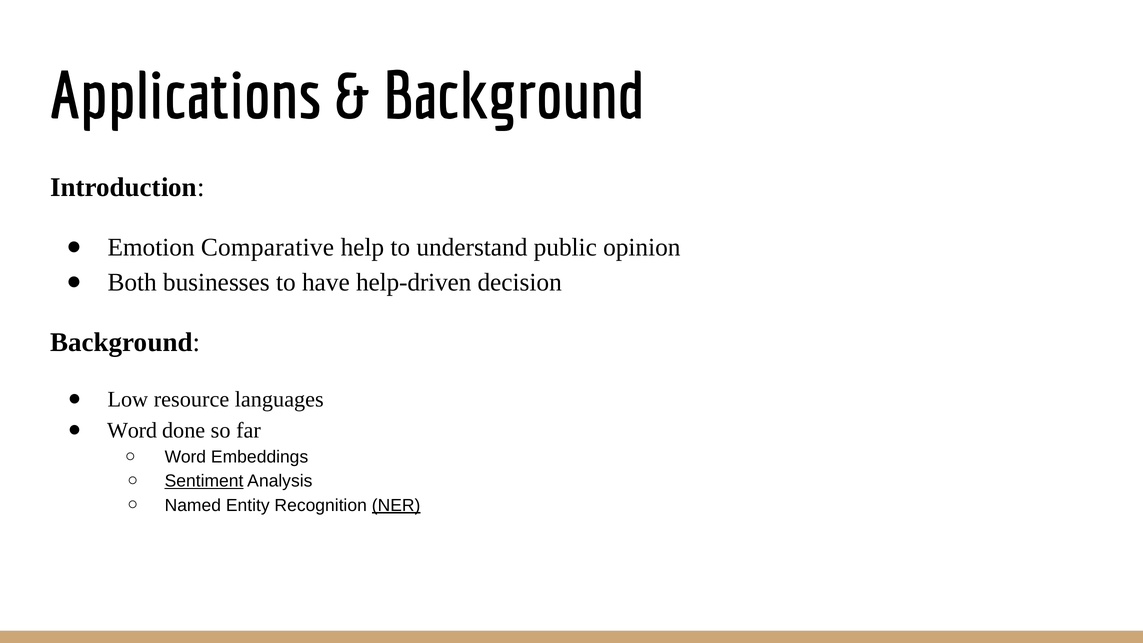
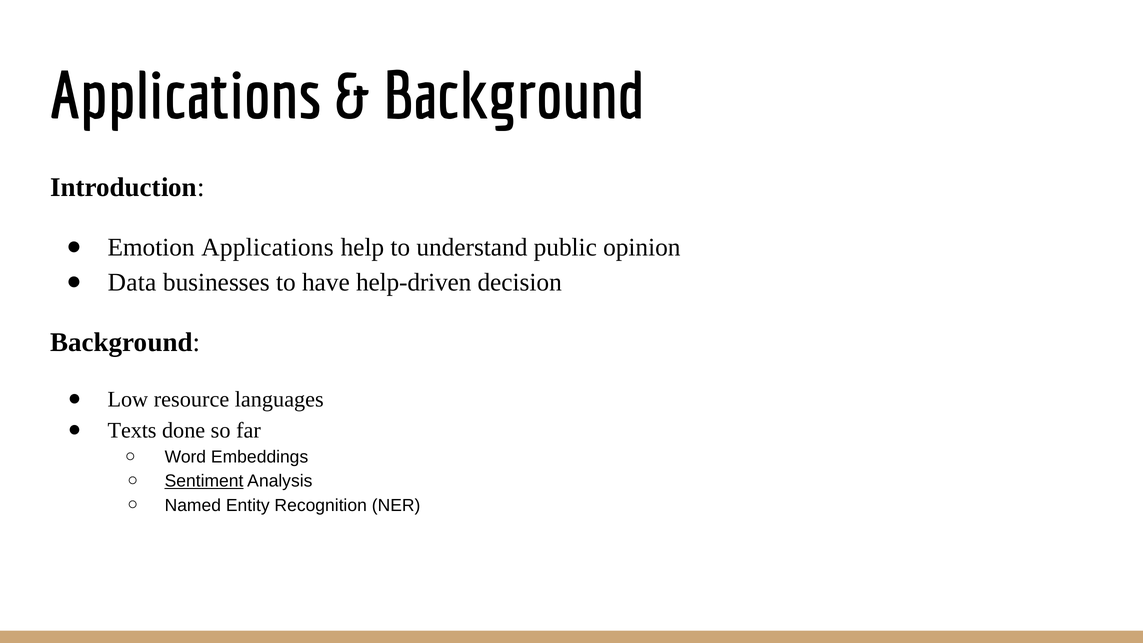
Emotion Comparative: Comparative -> Applications
Both: Both -> Data
Word at (132, 430): Word -> Texts
NER underline: present -> none
